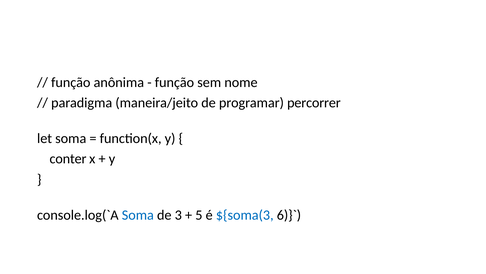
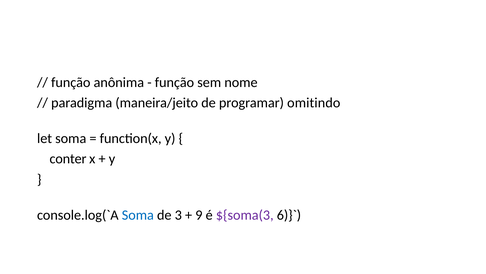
percorrer: percorrer -> omitindo
5: 5 -> 9
${soma(3 colour: blue -> purple
